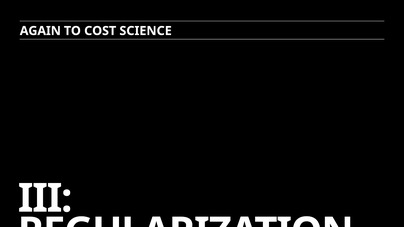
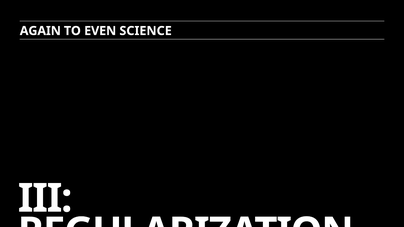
COST: COST -> EVEN
